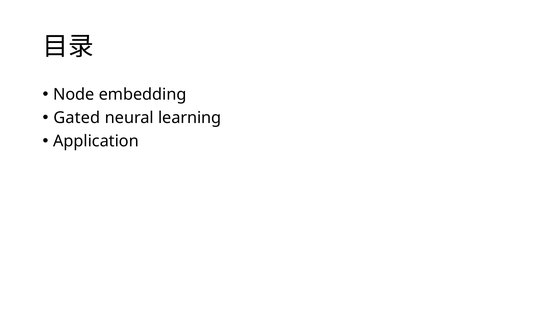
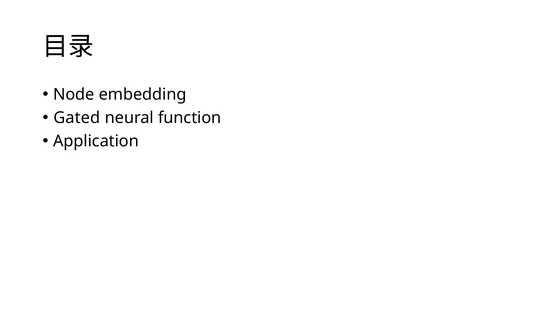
learning: learning -> function
